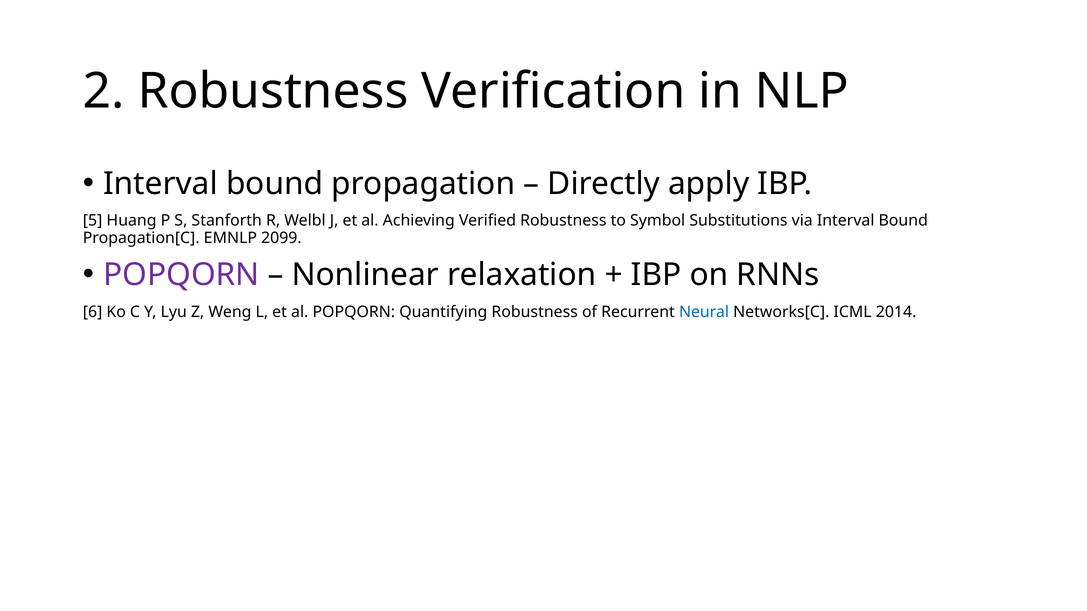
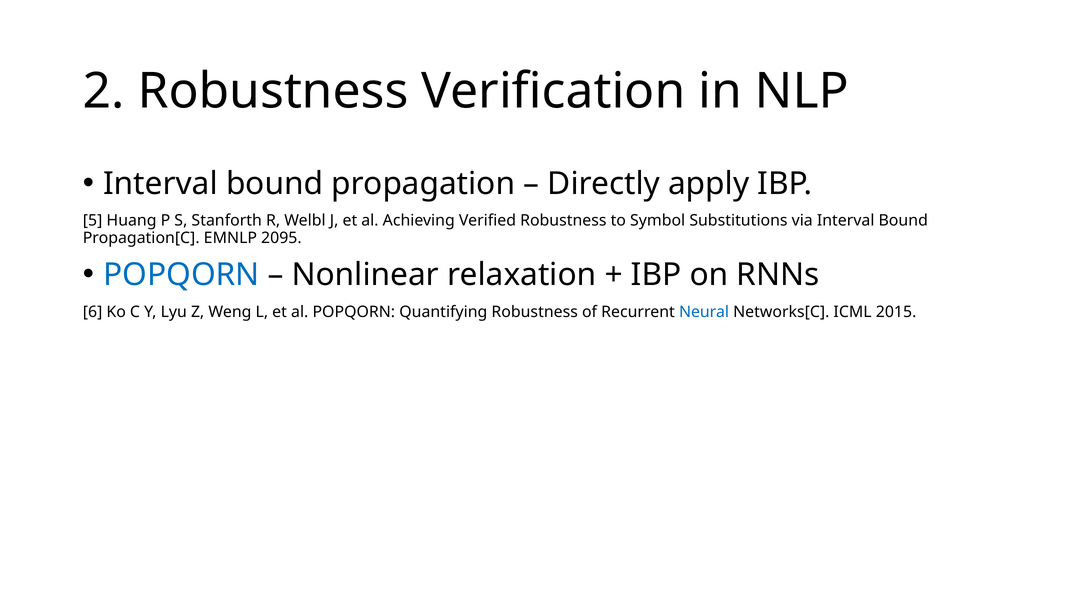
2099: 2099 -> 2095
POPQORN at (181, 275) colour: purple -> blue
2014: 2014 -> 2015
